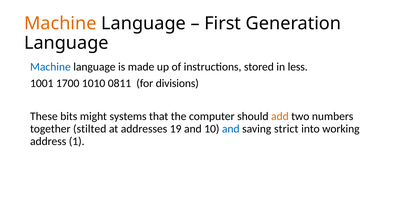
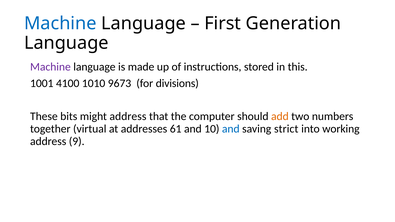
Machine at (60, 23) colour: orange -> blue
Machine at (50, 67) colour: blue -> purple
less: less -> this
1700: 1700 -> 4100
0811: 0811 -> 9673
might systems: systems -> address
stilted: stilted -> virtual
19: 19 -> 61
1: 1 -> 9
